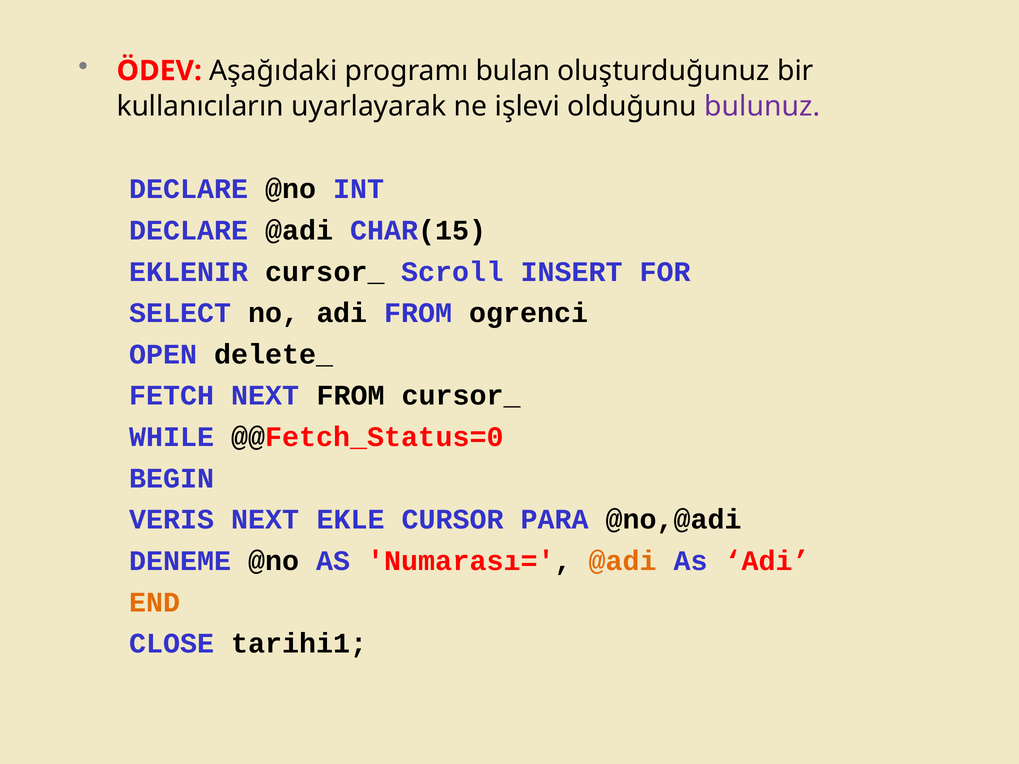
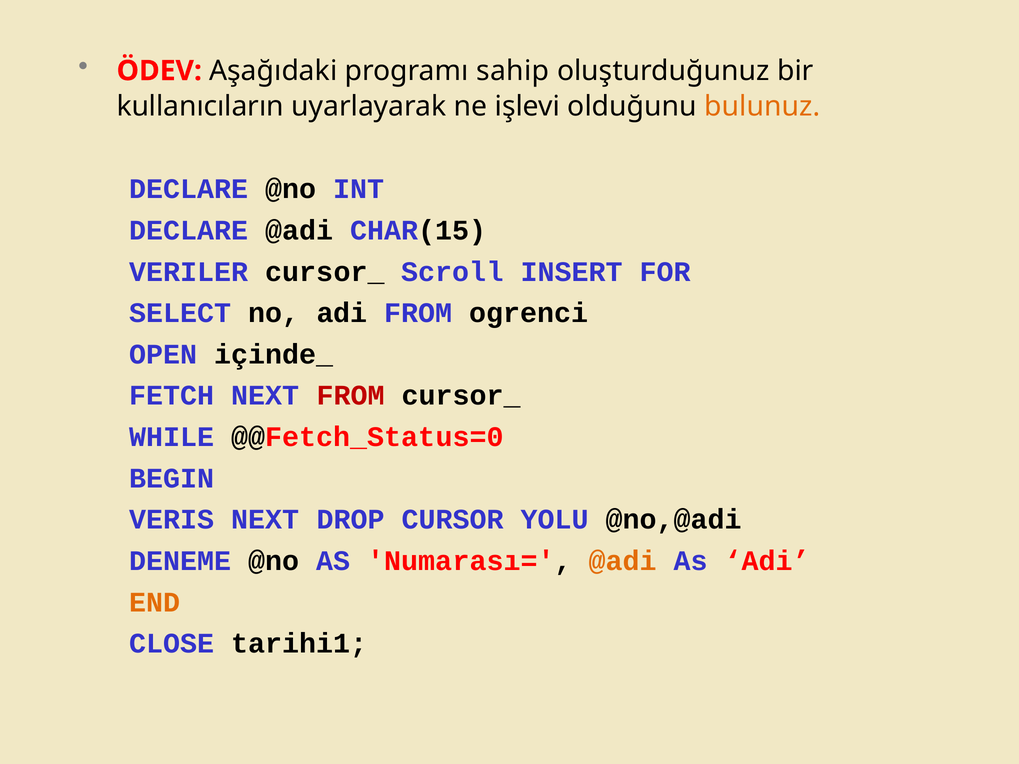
bulan: bulan -> sahip
bulunuz colour: purple -> orange
EKLENIR: EKLENIR -> VERILER
delete_: delete_ -> içinde_
FROM at (351, 396) colour: black -> red
EKLE: EKLE -> DROP
PARA: PARA -> YOLU
